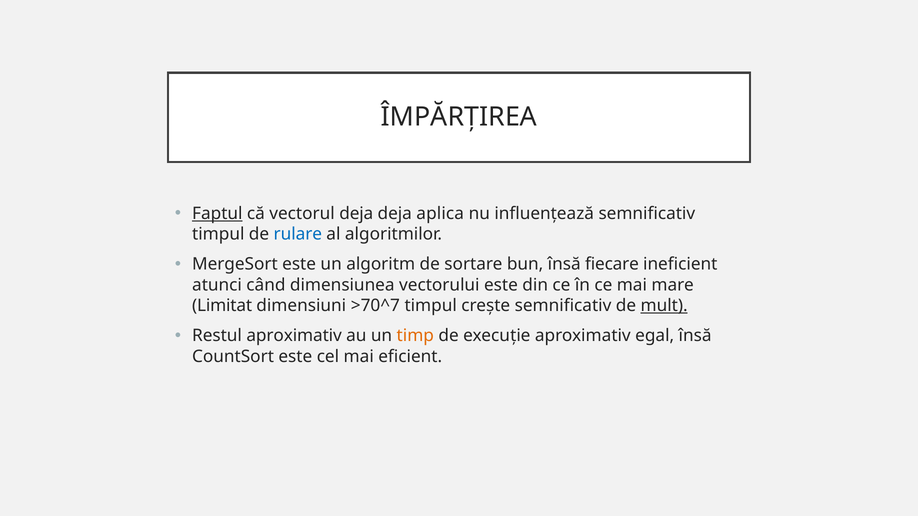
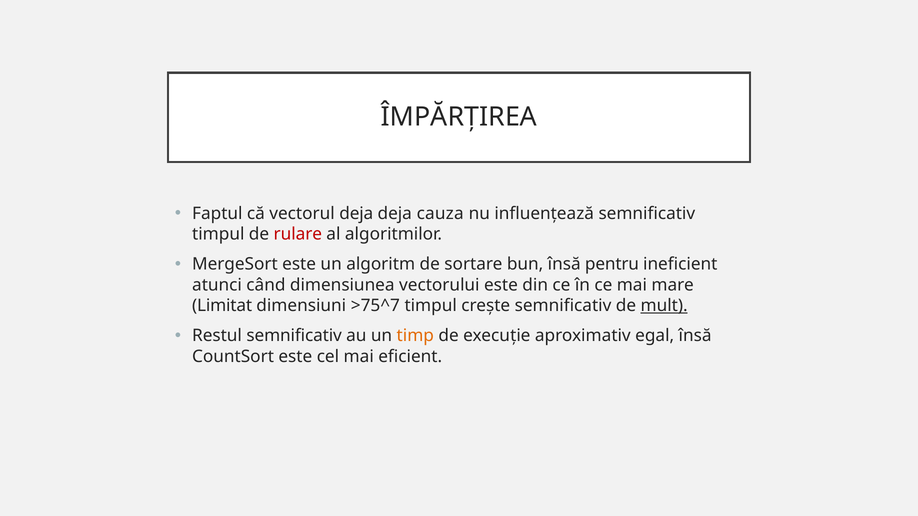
Faptul underline: present -> none
aplica: aplica -> cauza
rulare colour: blue -> red
fiecare: fiecare -> pentru
>70^7: >70^7 -> >75^7
Restul aproximativ: aproximativ -> semnificativ
